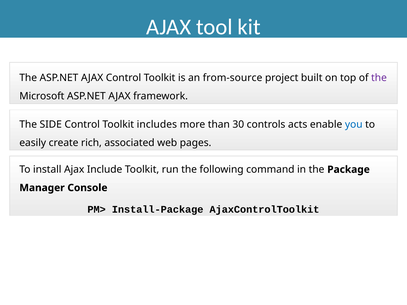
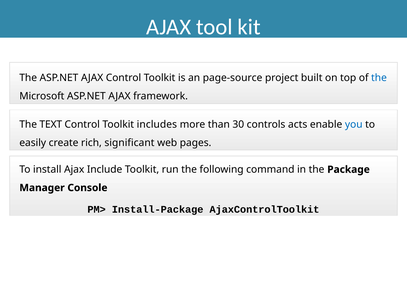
from-source: from-source -> page-source
the at (379, 78) colour: purple -> blue
SIDE: SIDE -> TEXT
associated: associated -> significant
